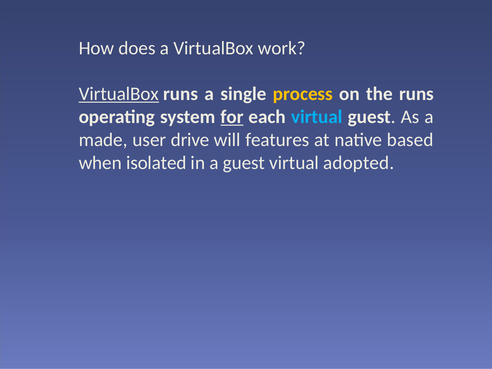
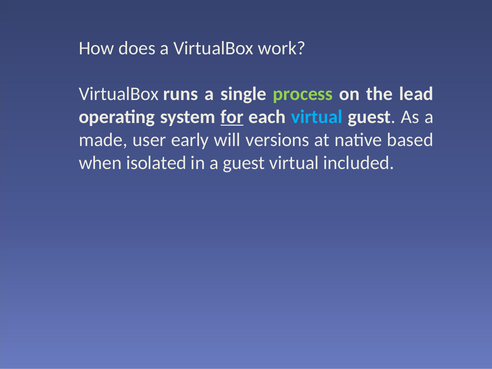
VirtualBox at (119, 94) underline: present -> none
process colour: yellow -> light green
the runs: runs -> lead
drive: drive -> early
features: features -> versions
adopted: adopted -> included
